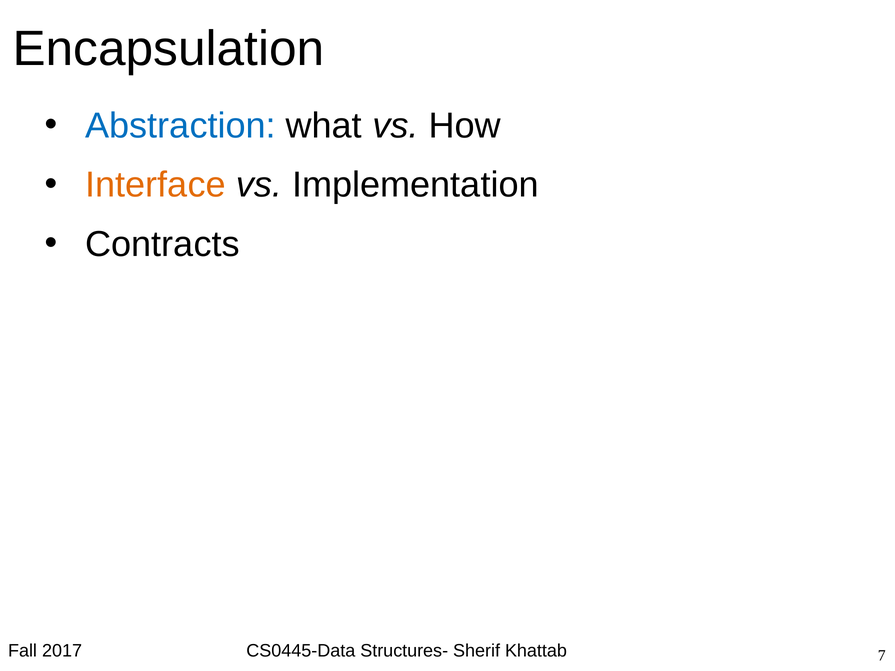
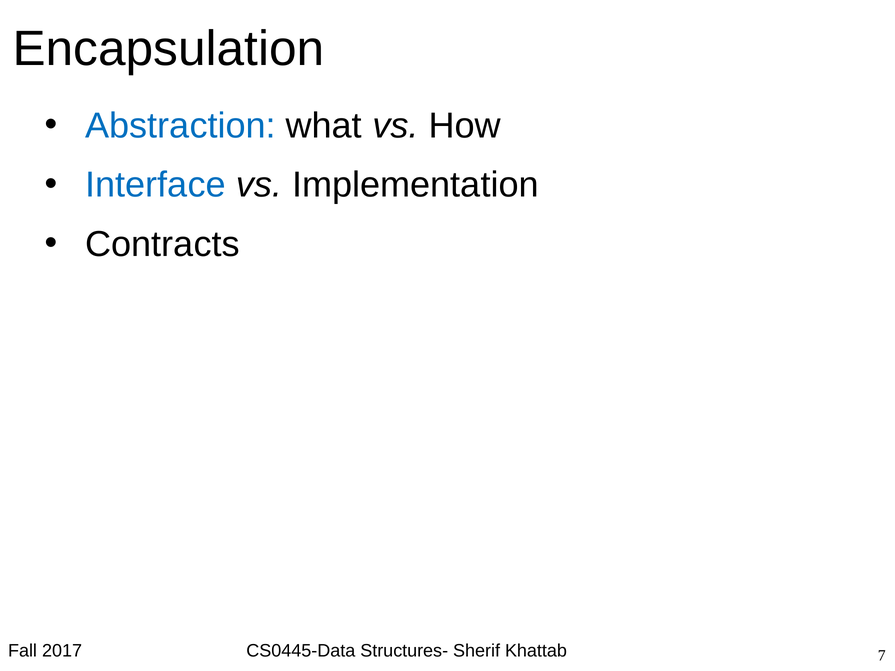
Interface colour: orange -> blue
